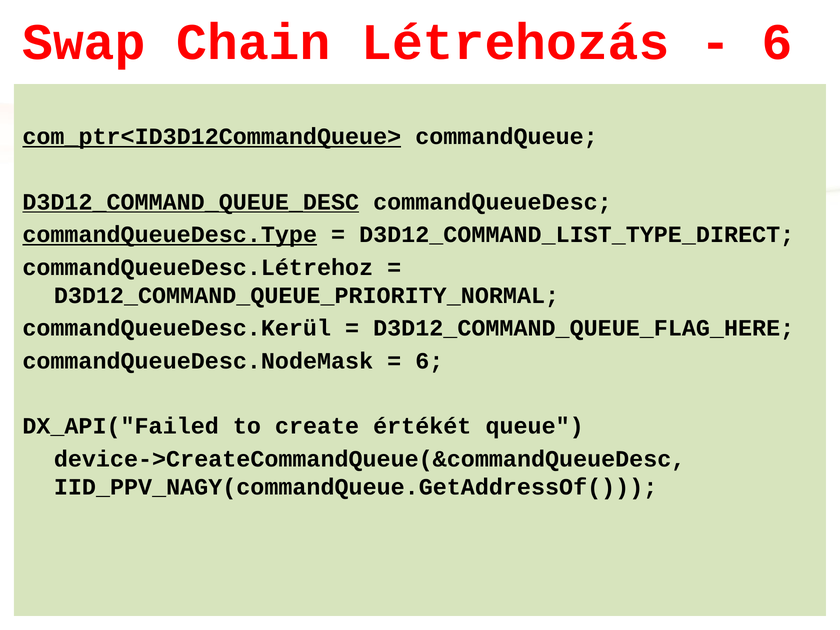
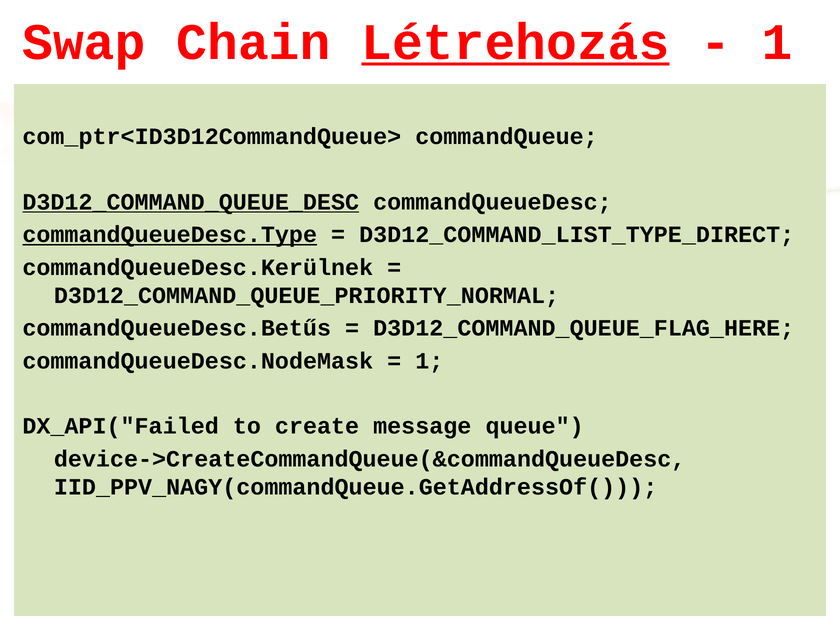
Létrehozás underline: none -> present
6 at (777, 42): 6 -> 1
com_ptr<ID3D12CommandQueue> underline: present -> none
commandQueueDesc.Létrehoz: commandQueueDesc.Létrehoz -> commandQueueDesc.Kerülnek
commandQueueDesc.Kerül: commandQueueDesc.Kerül -> commandQueueDesc.Betűs
6 at (429, 361): 6 -> 1
értékét: értékét -> message
